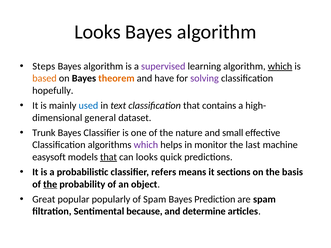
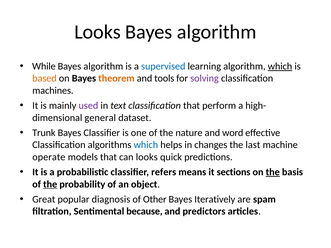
Steps: Steps -> While
supervised colour: purple -> blue
have: have -> tools
hopefully: hopefully -> machines
used colour: blue -> purple
contains: contains -> perform
small: small -> word
which at (146, 145) colour: purple -> blue
monitor: monitor -> changes
easysoft: easysoft -> operate
that at (109, 157) underline: present -> none
the at (273, 172) underline: none -> present
popularly: popularly -> diagnosis
of Spam: Spam -> Other
Prediction: Prediction -> Iteratively
determine: determine -> predictors
